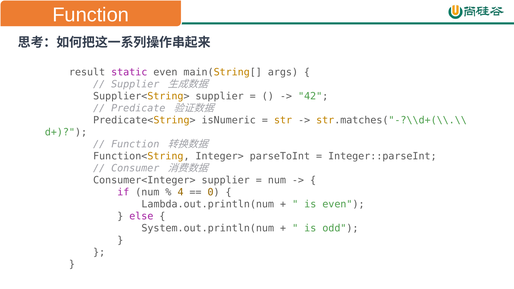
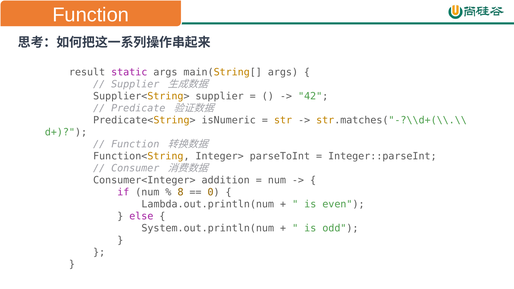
static even: even -> args
Consumer<Integer> supplier: supplier -> addition
4: 4 -> 8
